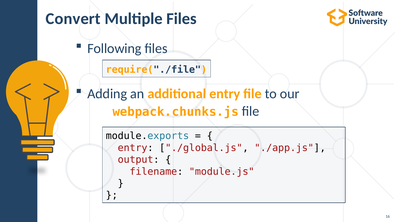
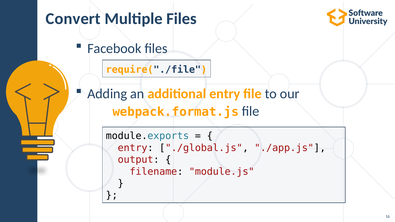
Following: Following -> Facebook
webpack.chunks.js: webpack.chunks.js -> webpack.format.js
